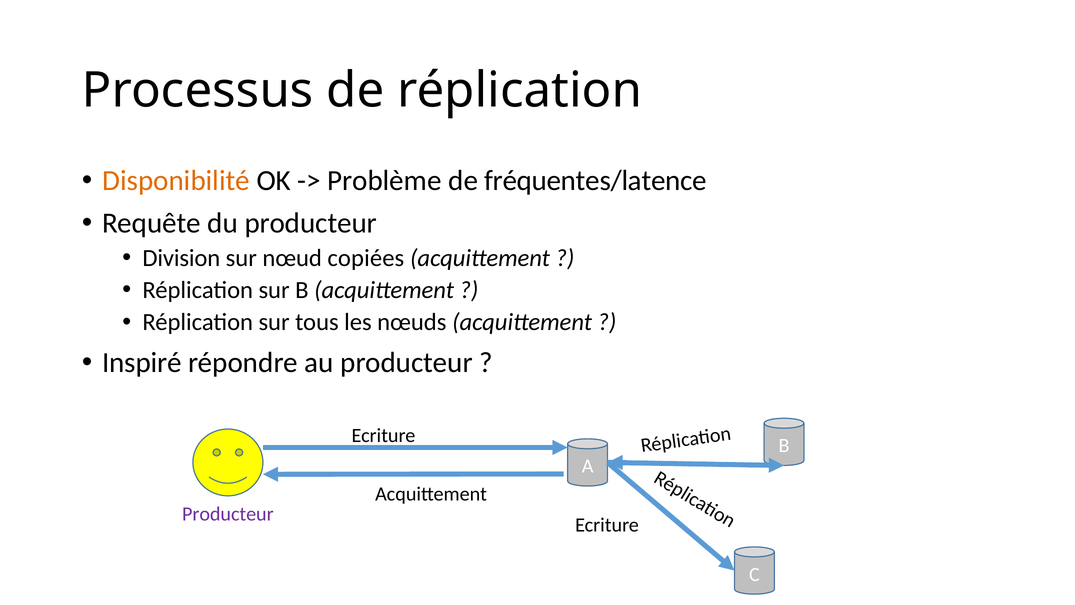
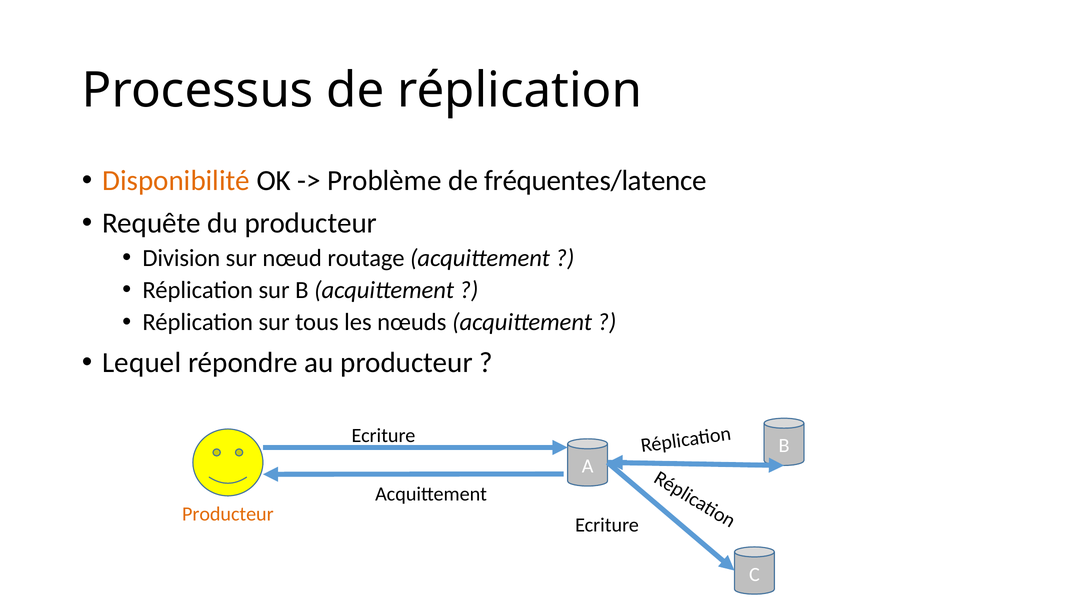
copiées: copiées -> routage
Inspiré: Inspiré -> Lequel
Producteur at (228, 514) colour: purple -> orange
